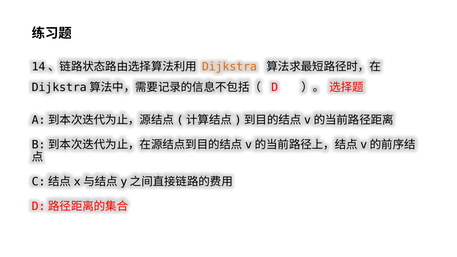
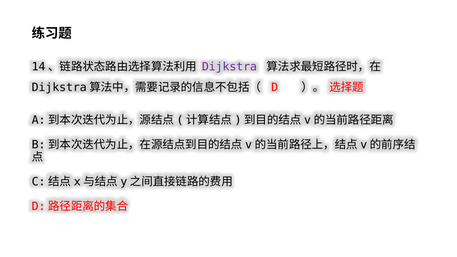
Dijkstra colour: orange -> purple
